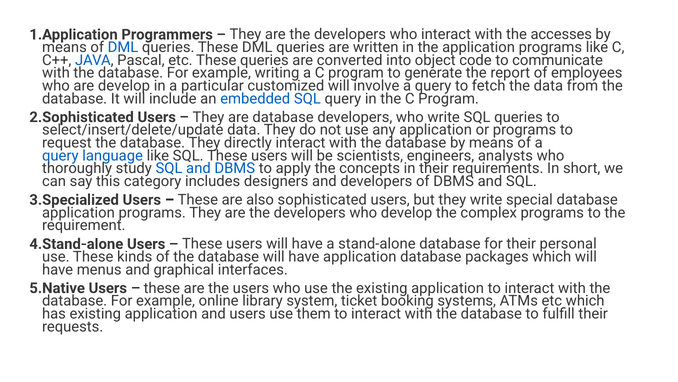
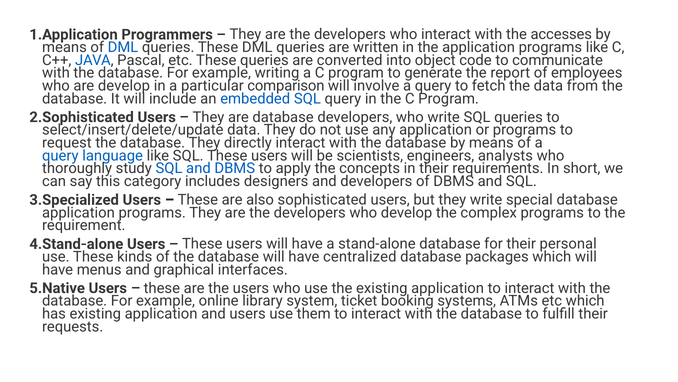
customized: customized -> comparison
have application: application -> centralized
